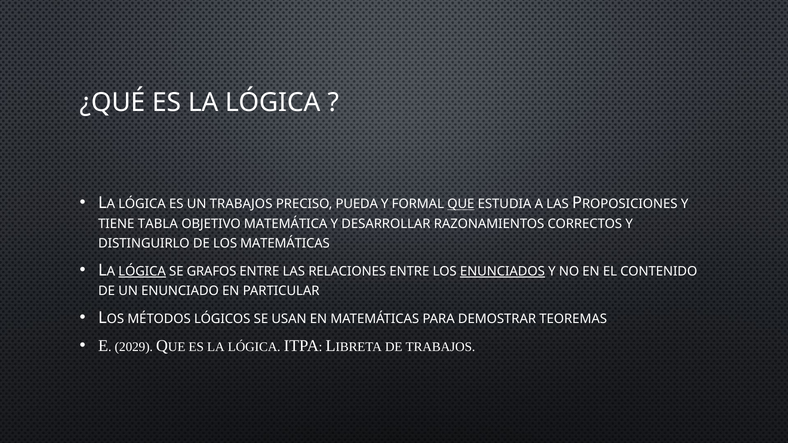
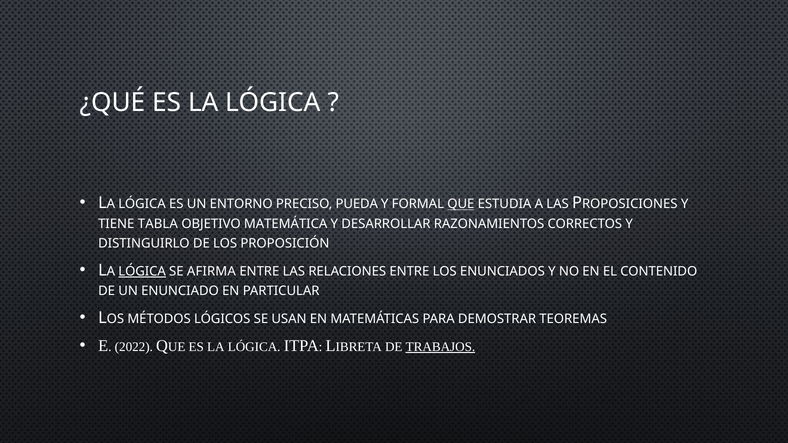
UN TRABAJOS: TRABAJOS -> ENTORNO
LOS MATEMÁTICAS: MATEMÁTICAS -> PROPOSICIÓN
GRAFOS: GRAFOS -> AFIRMA
ENUNCIADOS underline: present -> none
2029: 2029 -> 2022
TRABAJOS at (440, 347) underline: none -> present
